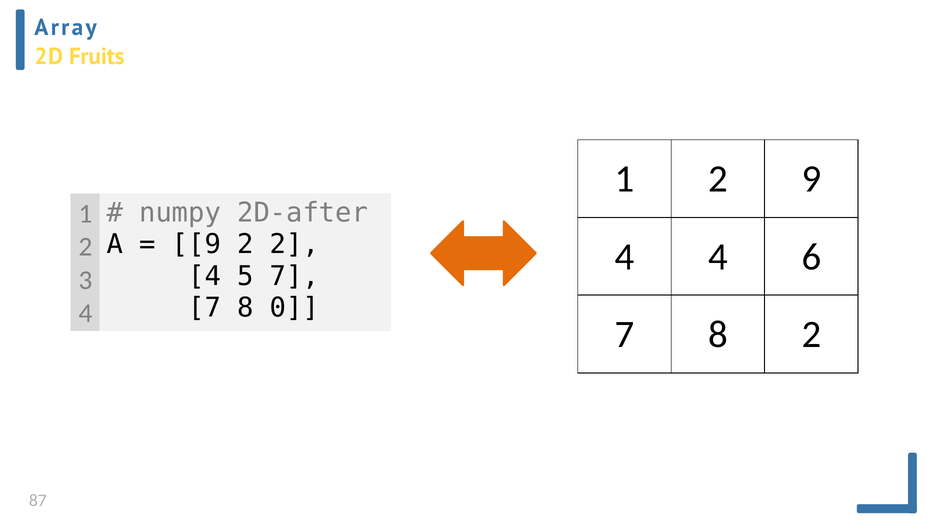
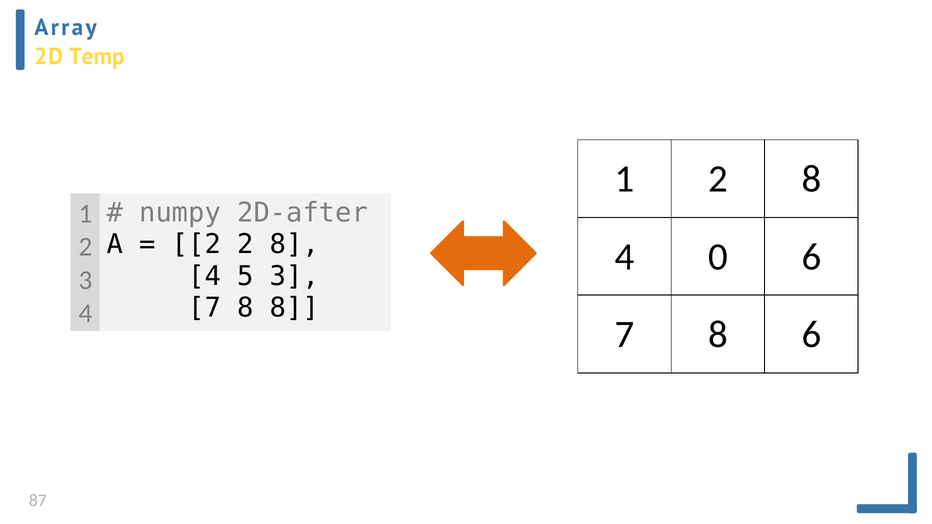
Fruits: Fruits -> Temp
1 2 9: 9 -> 8
9 at (196, 245): 9 -> 2
2 at (294, 245): 2 -> 8
4 4: 4 -> 0
5 7: 7 -> 3
8 0: 0 -> 8
8 2: 2 -> 6
